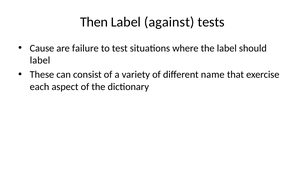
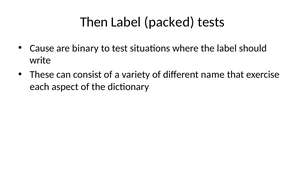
against: against -> packed
failure: failure -> binary
label at (40, 61): label -> write
